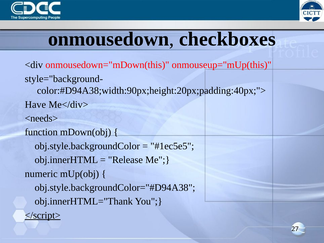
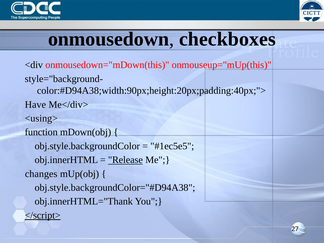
<needs>: <needs> -> <using>
Release underline: none -> present
numeric: numeric -> changes
